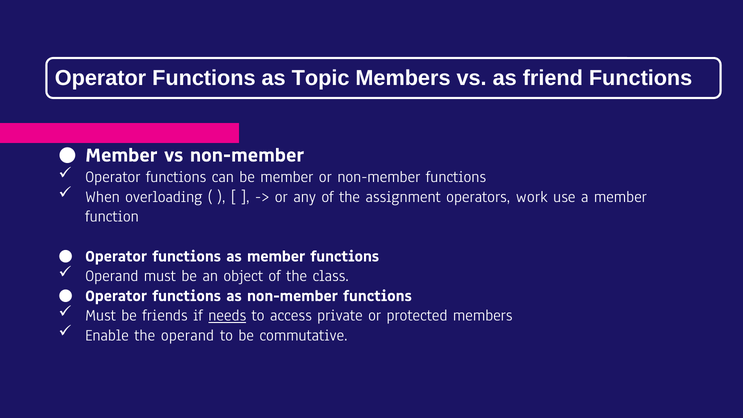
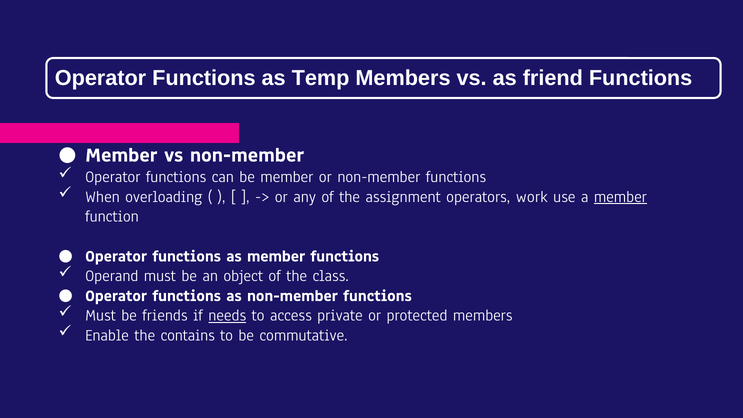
Topic: Topic -> Temp
member at (620, 197) underline: none -> present
the operand: operand -> contains
